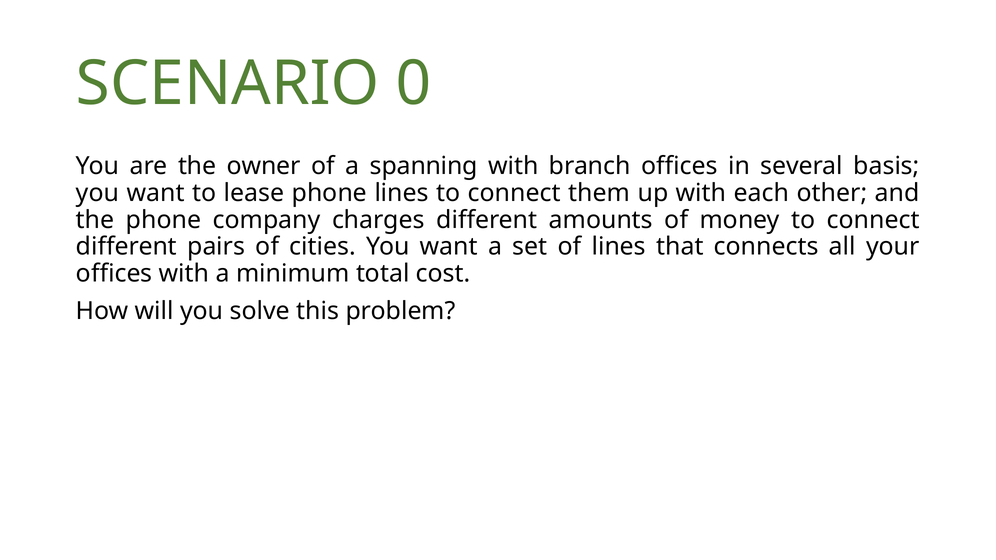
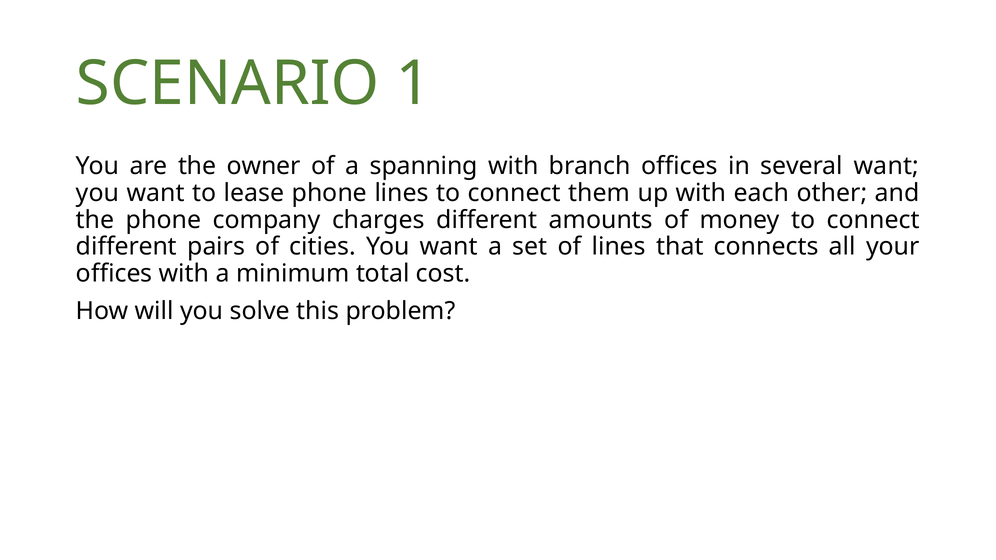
0: 0 -> 1
several basis: basis -> want
